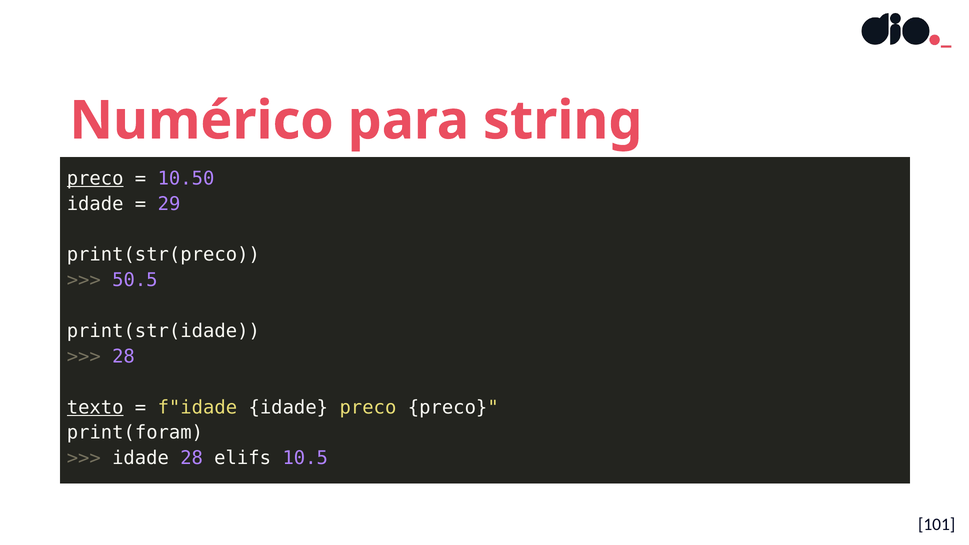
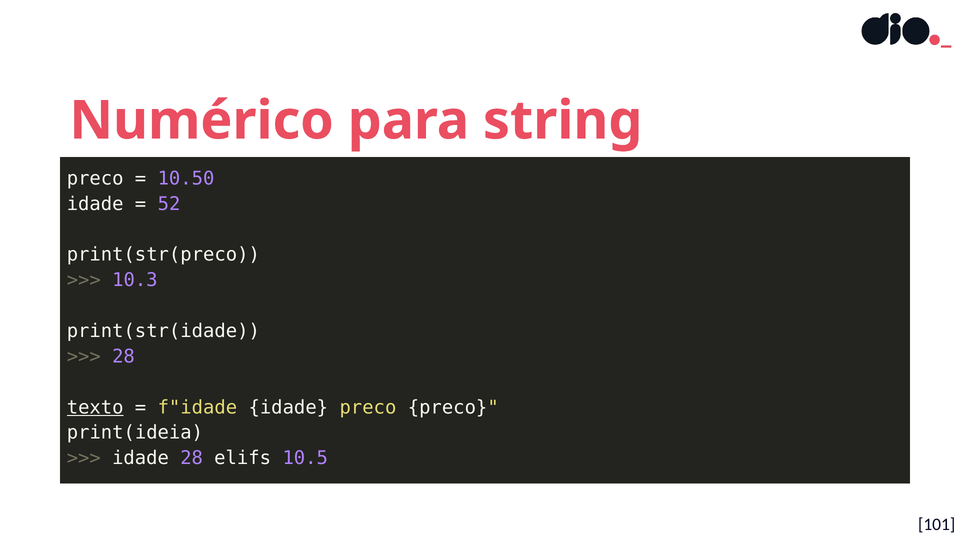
preco at (95, 178) underline: present -> none
29: 29 -> 52
50.5: 50.5 -> 10.3
print(foram: print(foram -> print(ideia
